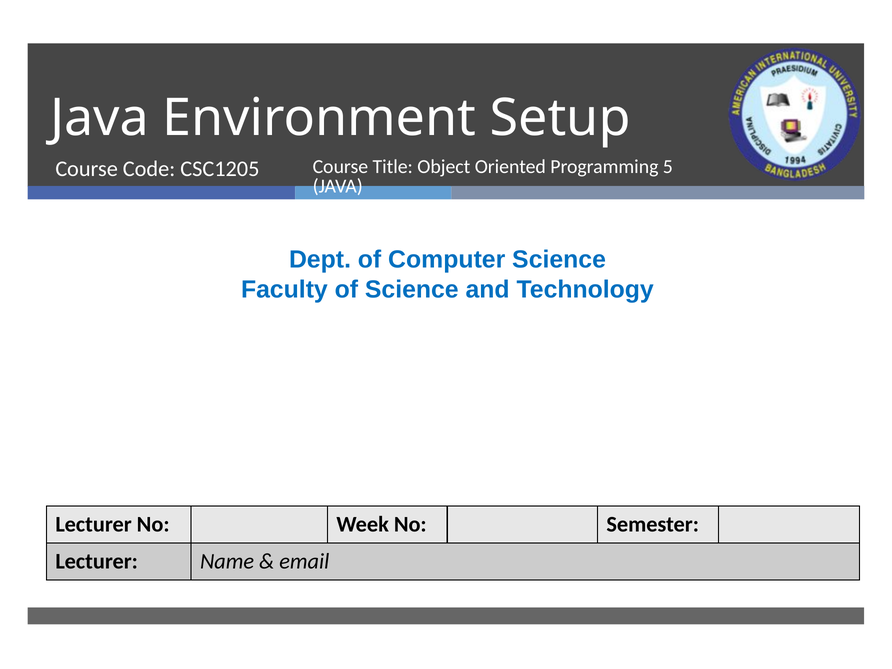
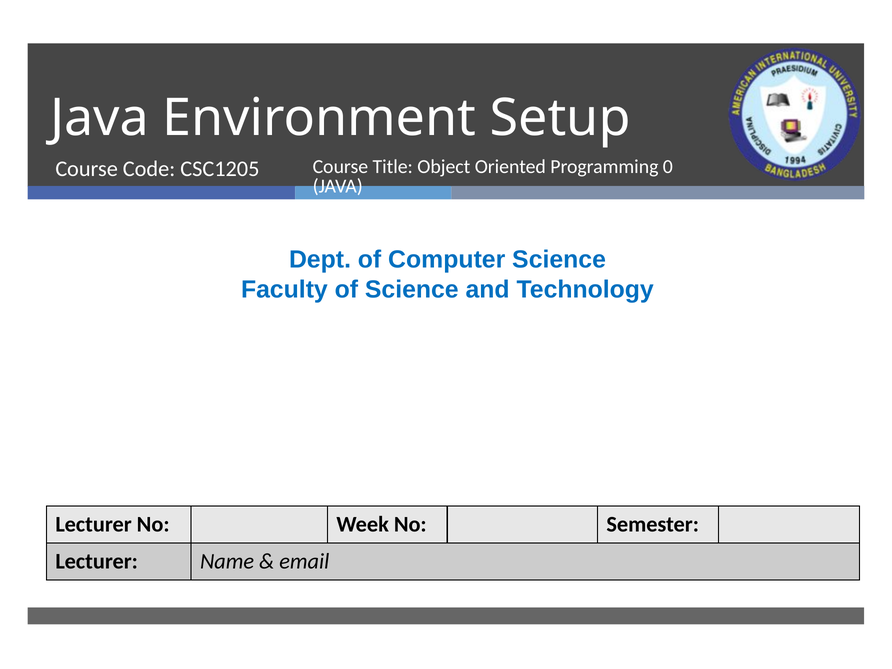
5: 5 -> 0
